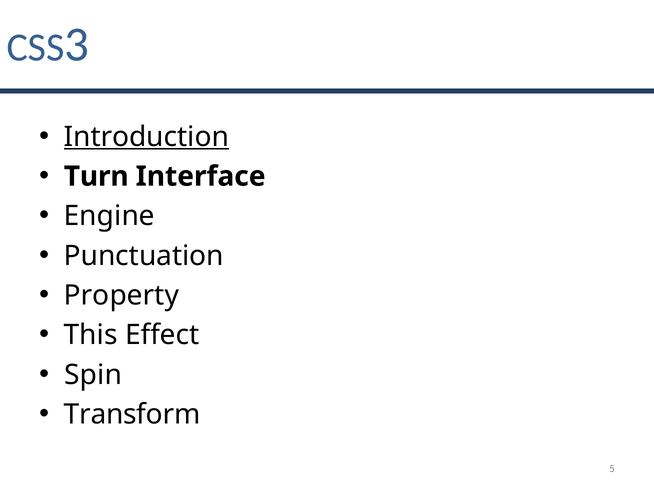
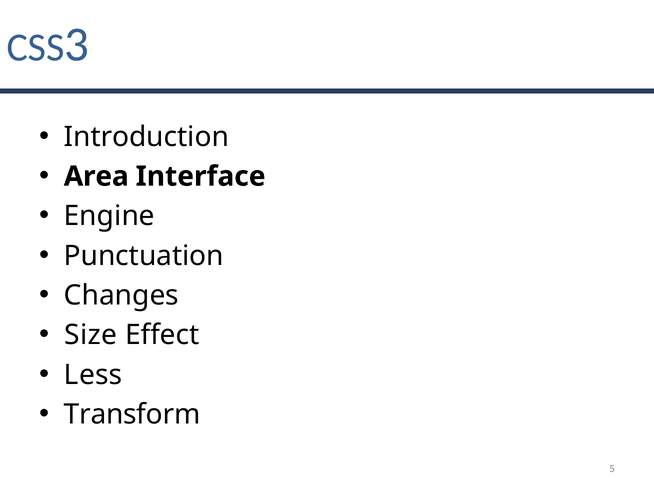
Introduction underline: present -> none
Turn: Turn -> Area
Property: Property -> Changes
This: This -> Size
Spin: Spin -> Less
